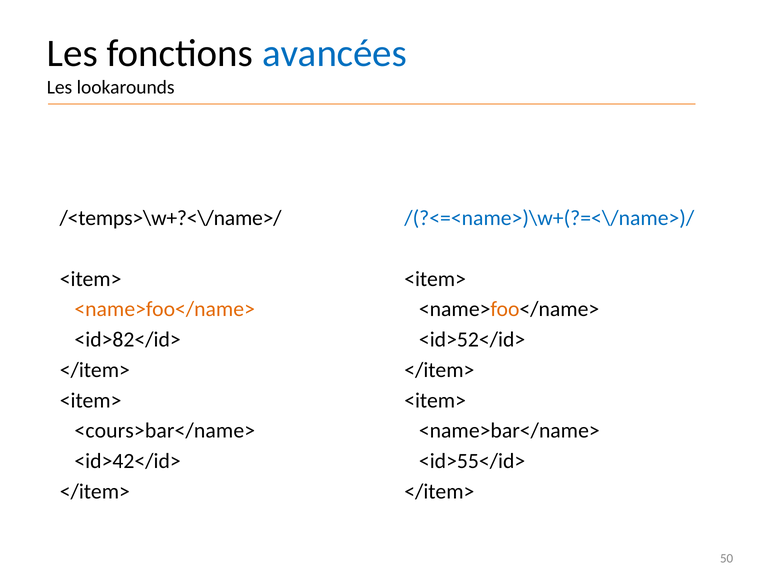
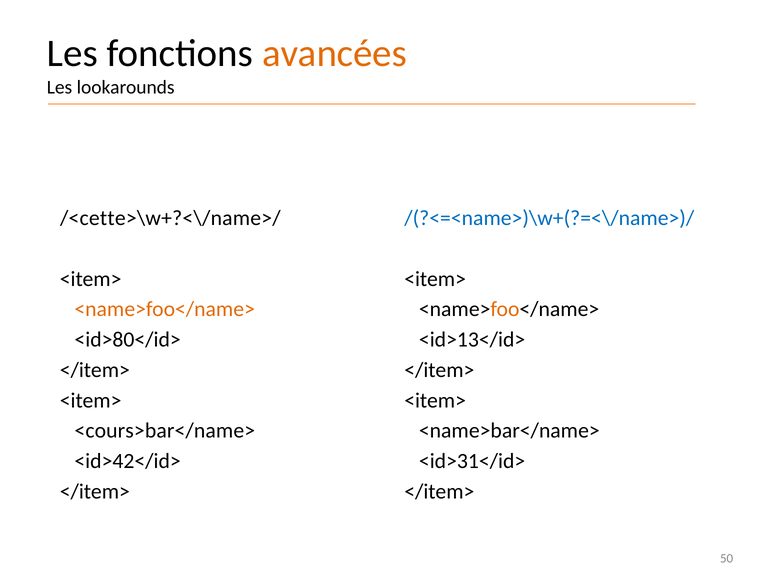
avancées colour: blue -> orange
/<temps>\w+?<\/name>/: /<temps>\w+?<\/name>/ -> /<cette>\w+?<\/name>/
<id>82</id>: <id>82</id> -> <id>80</id>
<id>52</id>: <id>52</id> -> <id>13</id>
<id>55</id>: <id>55</id> -> <id>31</id>
